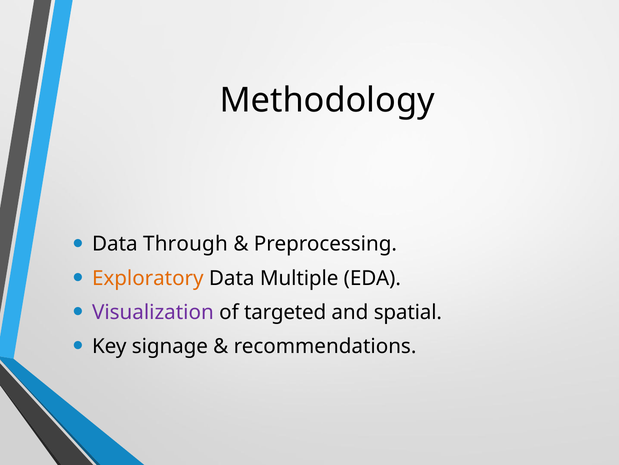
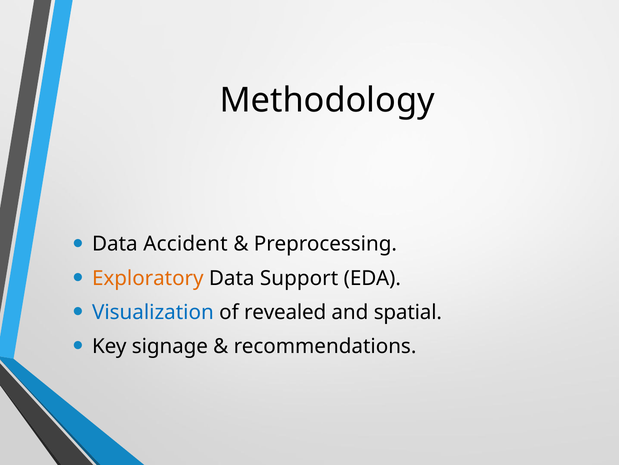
Through: Through -> Accident
Multiple: Multiple -> Support
Visualization colour: purple -> blue
targeted: targeted -> revealed
